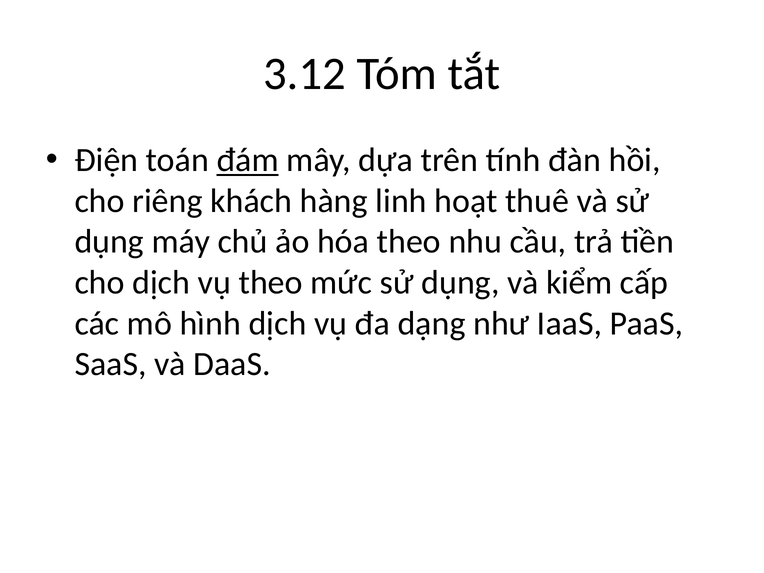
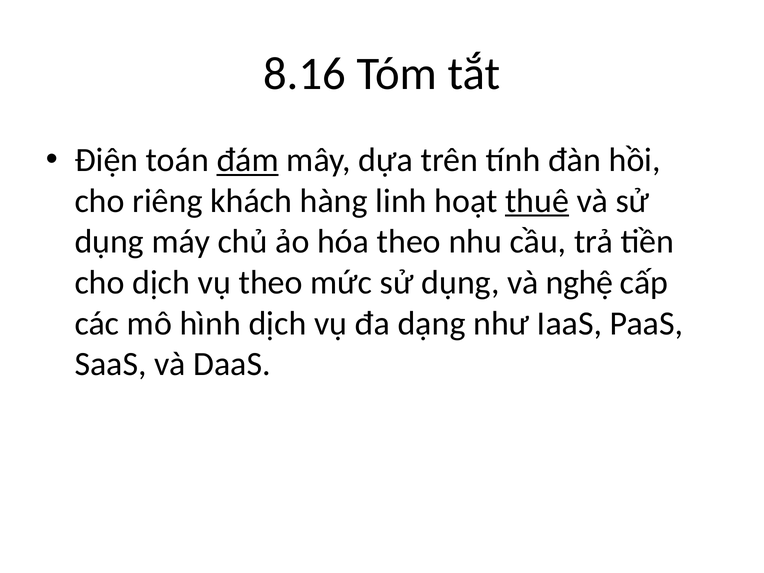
3.12: 3.12 -> 8.16
thuê underline: none -> present
kiểm: kiểm -> nghệ
